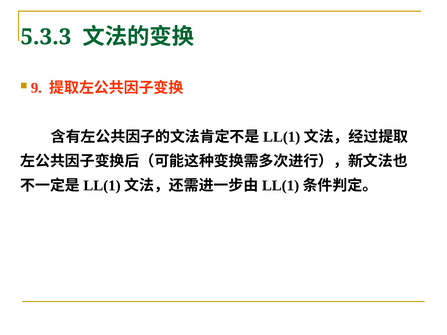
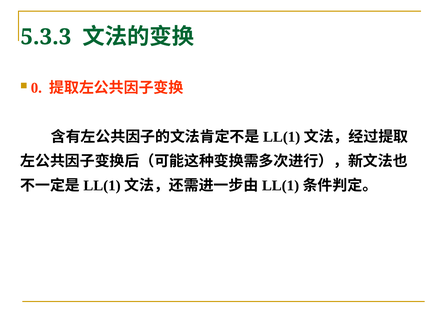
9: 9 -> 0
